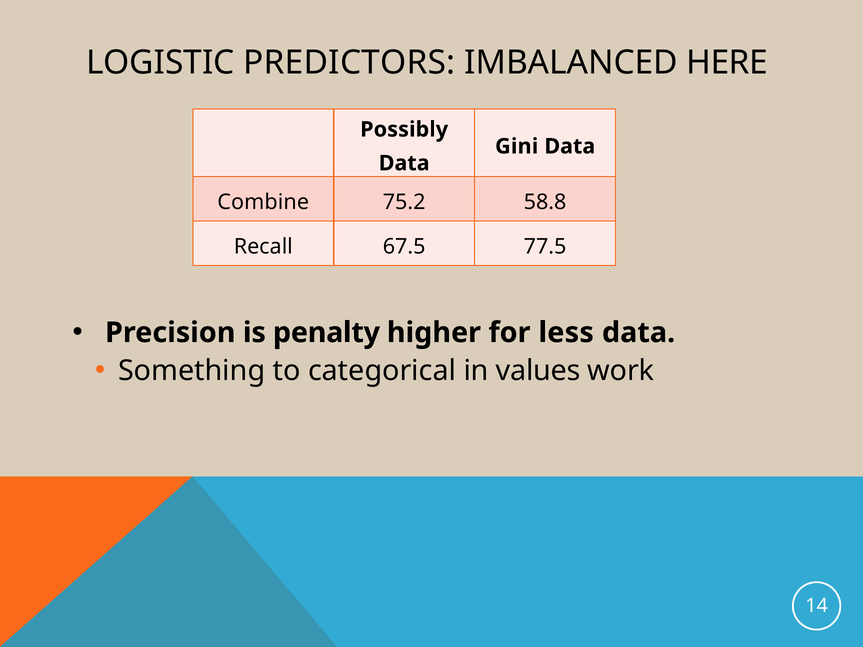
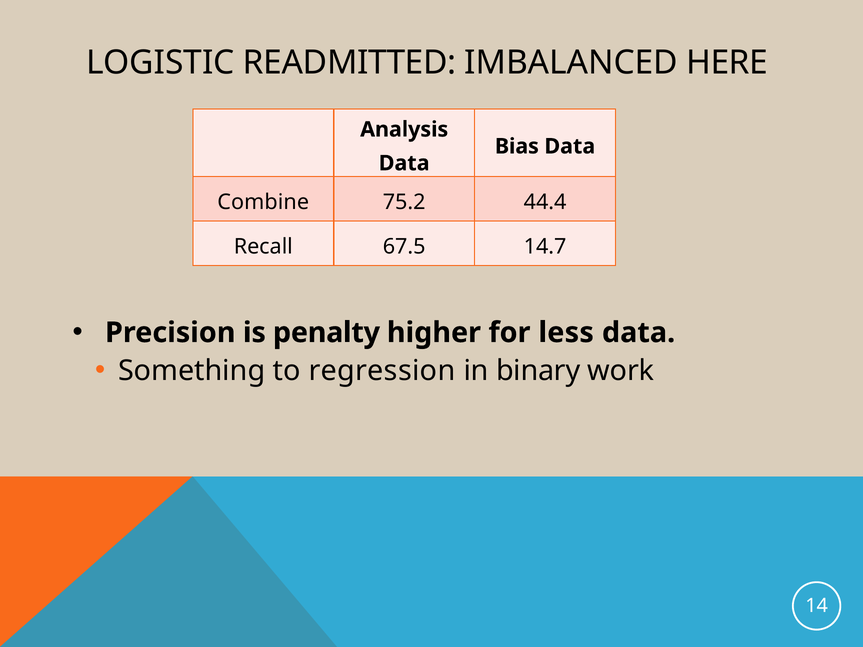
PREDICTORS: PREDICTORS -> READMITTED
Possibly: Possibly -> Analysis
Gini: Gini -> Bias
58.8: 58.8 -> 44.4
77.5: 77.5 -> 14.7
categorical: categorical -> regression
values: values -> binary
